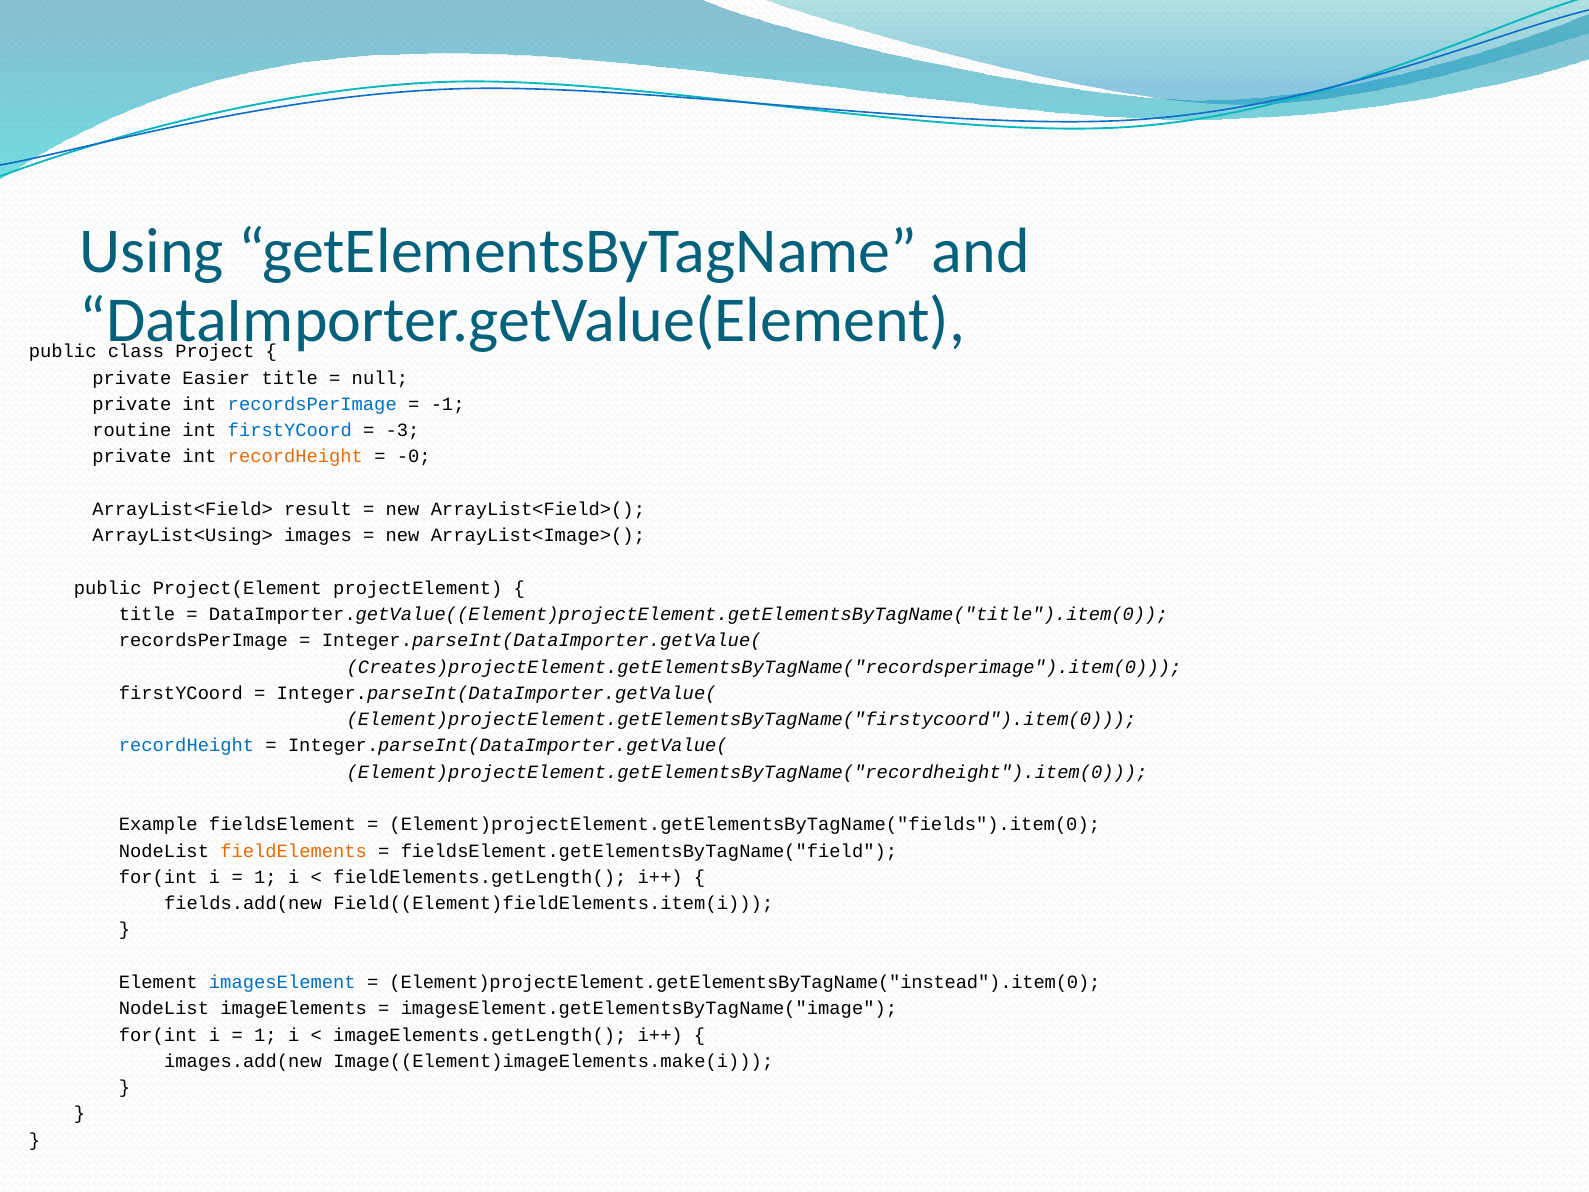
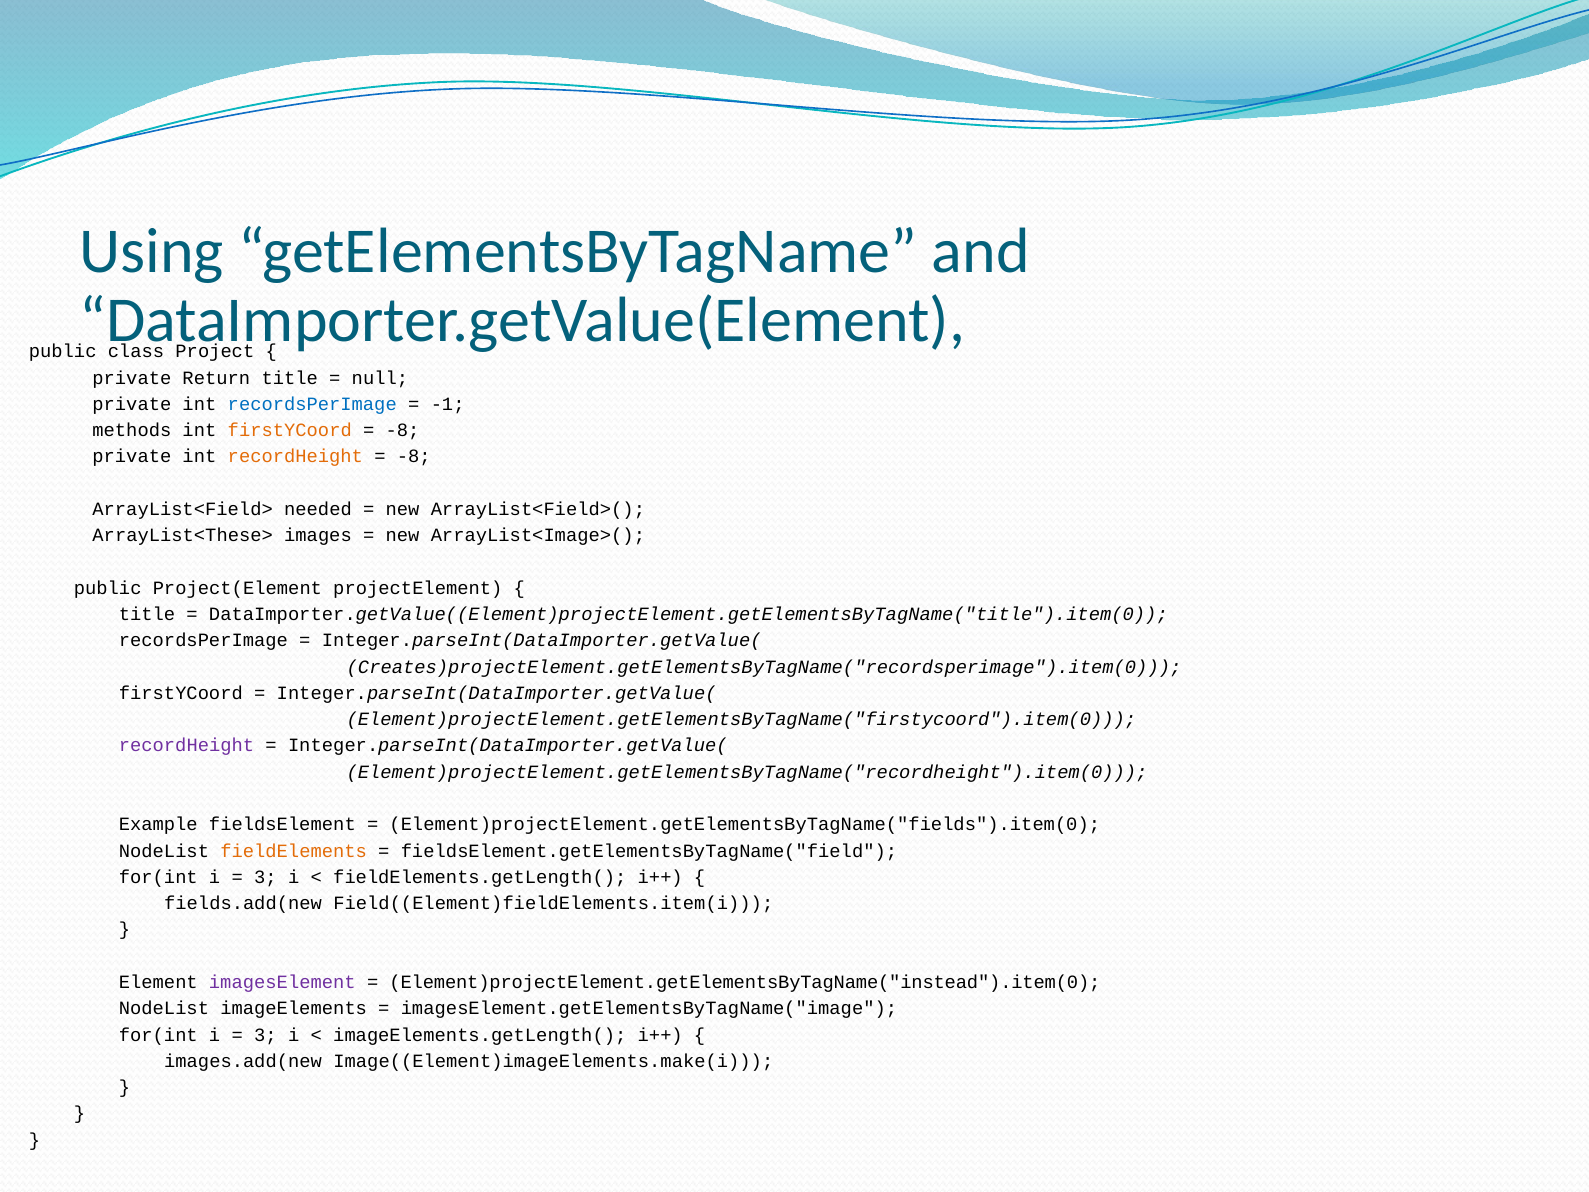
Easier: Easier -> Return
routine: routine -> methods
firstYCoord at (290, 430) colour: blue -> orange
-3 at (402, 430): -3 -> -8
-0 at (414, 457): -0 -> -8
result: result -> needed
ArrayList<Using>: ArrayList<Using> -> ArrayList<These>
recordHeight at (187, 746) colour: blue -> purple
1 at (265, 877): 1 -> 3
imagesElement colour: blue -> purple
1 at (265, 1035): 1 -> 3
